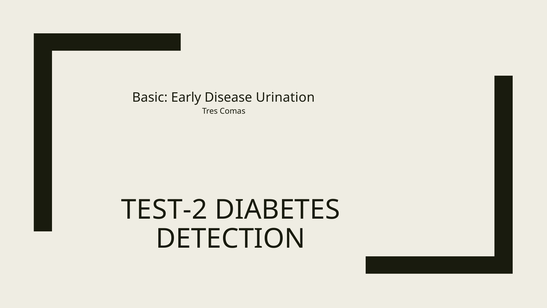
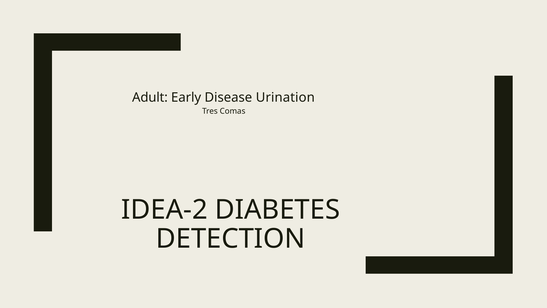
Basic: Basic -> Adult
TEST-2: TEST-2 -> IDEA-2
